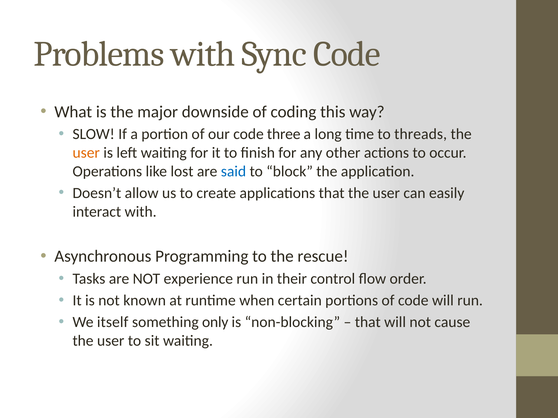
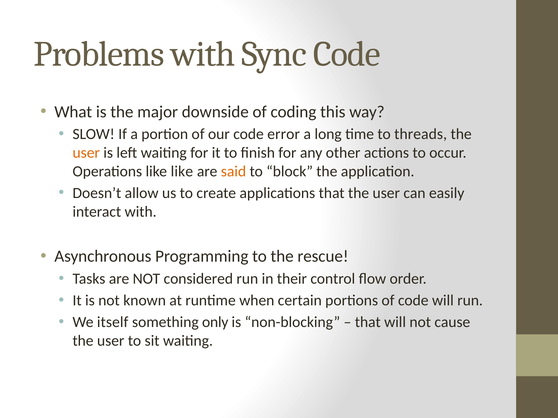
three: three -> error
like lost: lost -> like
said colour: blue -> orange
experience: experience -> considered
